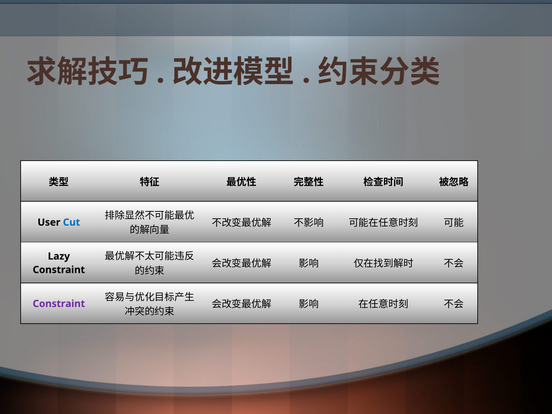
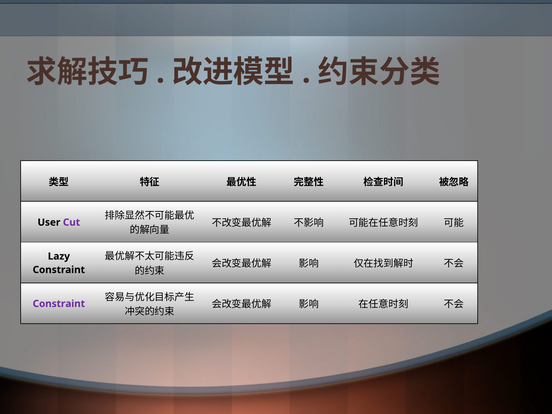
Cut colour: blue -> purple
